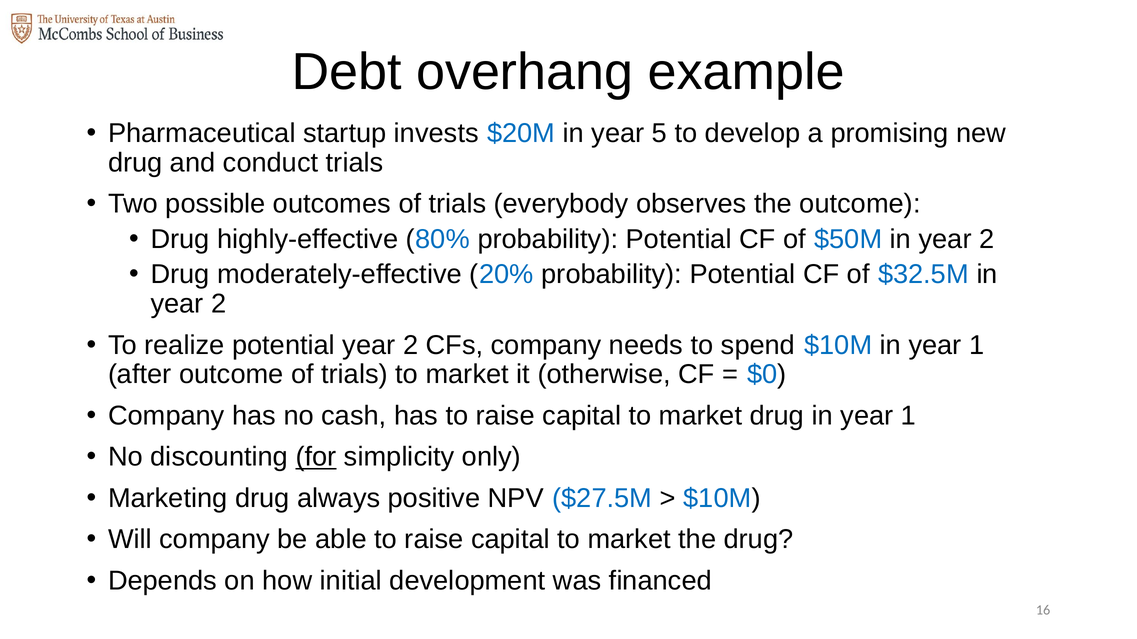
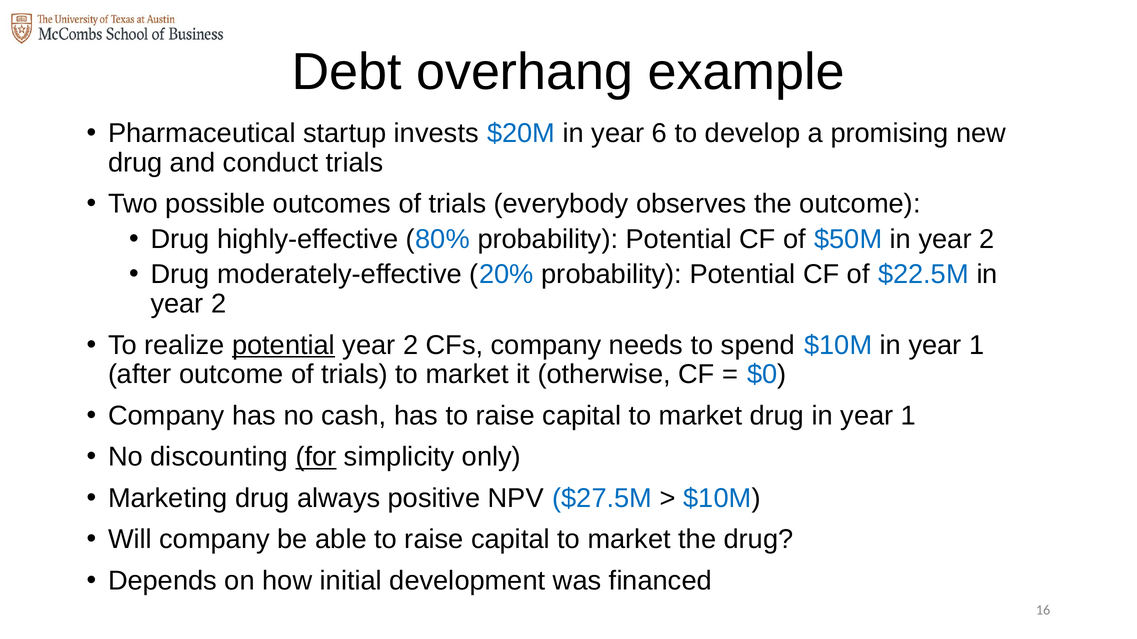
5: 5 -> 6
$32.5M: $32.5M -> $22.5M
potential at (283, 345) underline: none -> present
